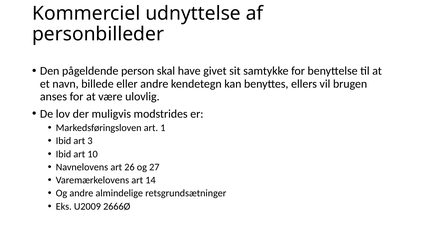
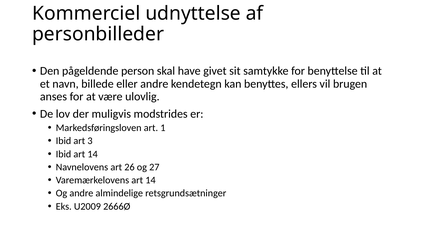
Ibid art 10: 10 -> 14
